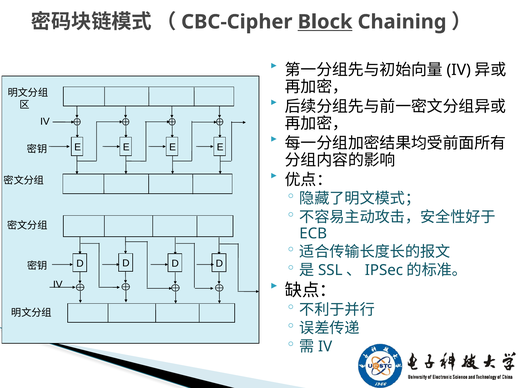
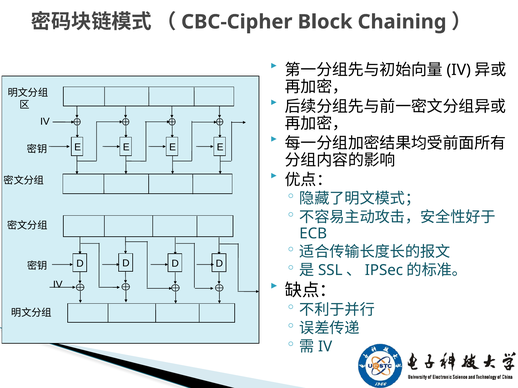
Block underline: present -> none
